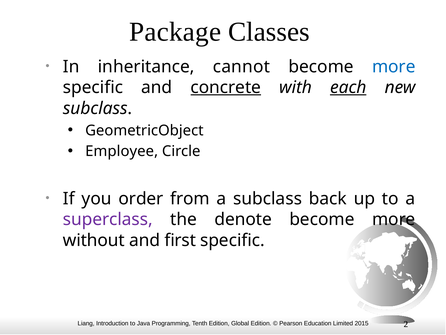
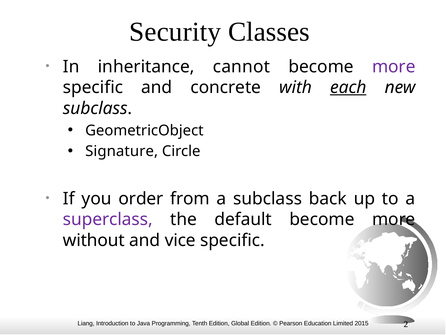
Package: Package -> Security
more at (394, 67) colour: blue -> purple
concrete underline: present -> none
Employee: Employee -> Signature
denote: denote -> default
first: first -> vice
